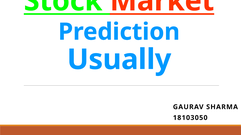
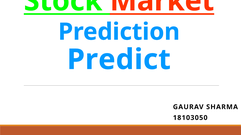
Usually: Usually -> Predict
